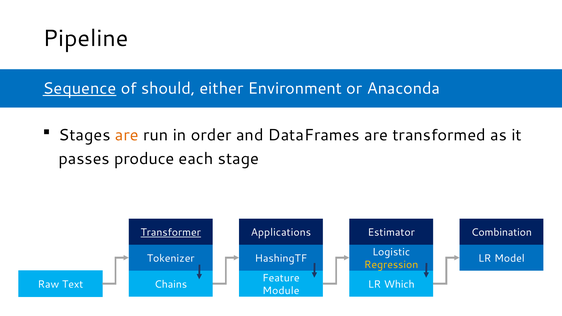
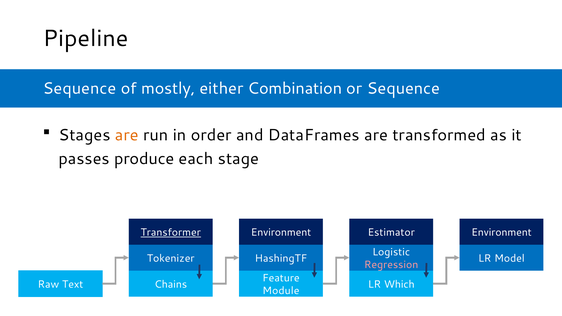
Sequence at (79, 88) underline: present -> none
should: should -> mostly
Environment: Environment -> Combination
or Anaconda: Anaconda -> Sequence
Applications at (281, 233): Applications -> Environment
Combination at (502, 233): Combination -> Environment
Regression colour: yellow -> pink
